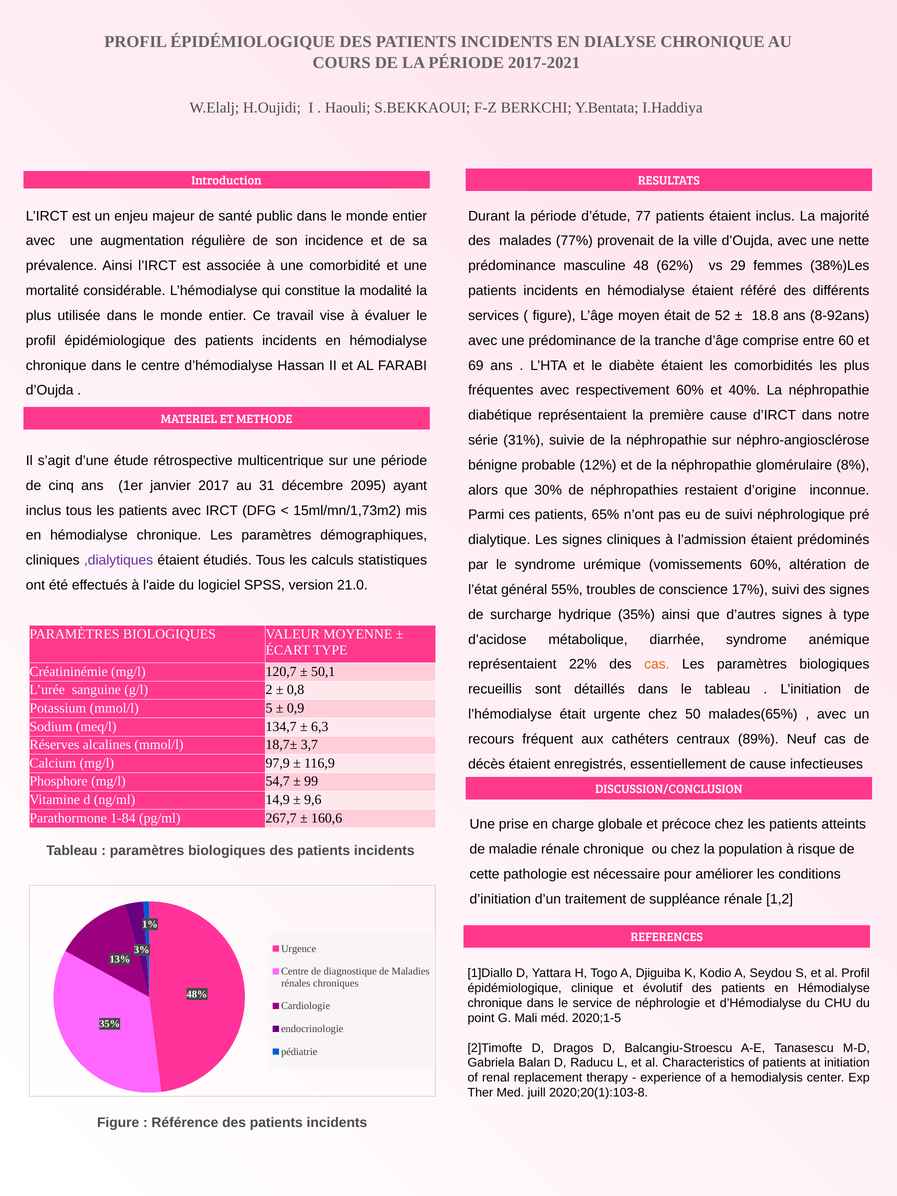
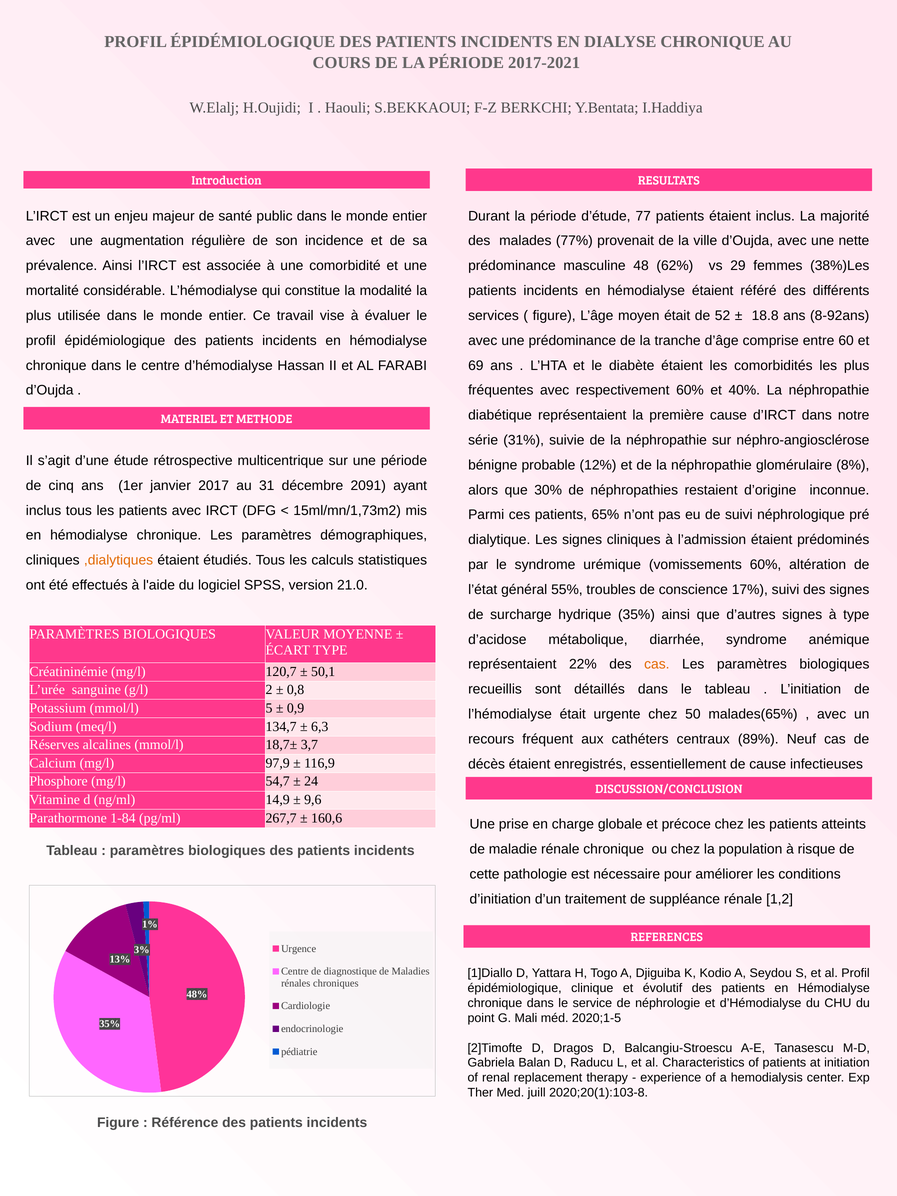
2095: 2095 -> 2091
,dialytiques colour: purple -> orange
99: 99 -> 24
